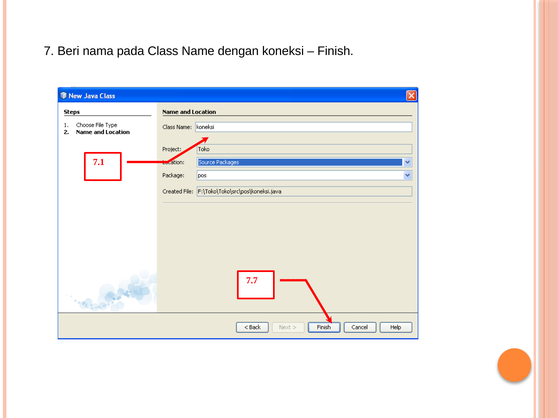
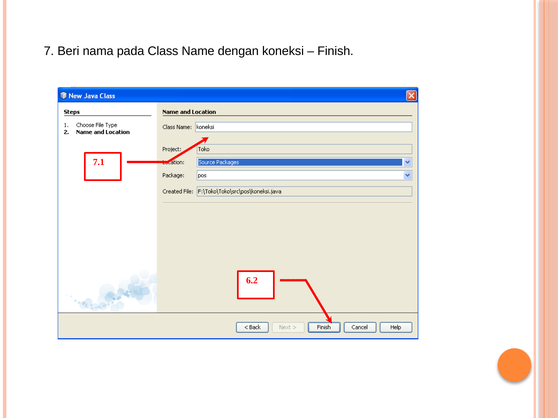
7.7: 7.7 -> 6.2
